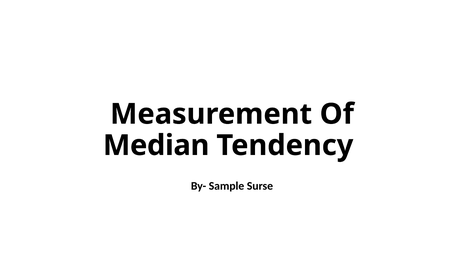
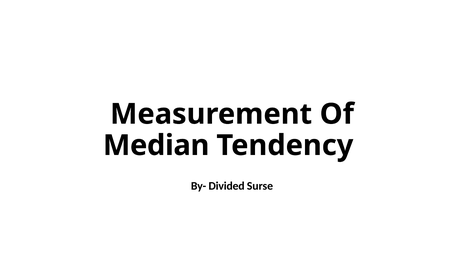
Sample: Sample -> Divided
